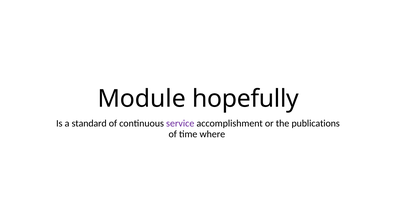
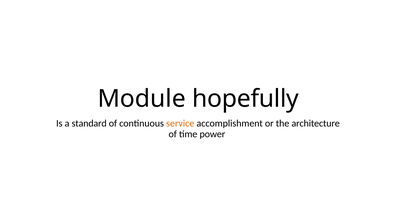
service colour: purple -> orange
publications: publications -> architecture
where: where -> power
